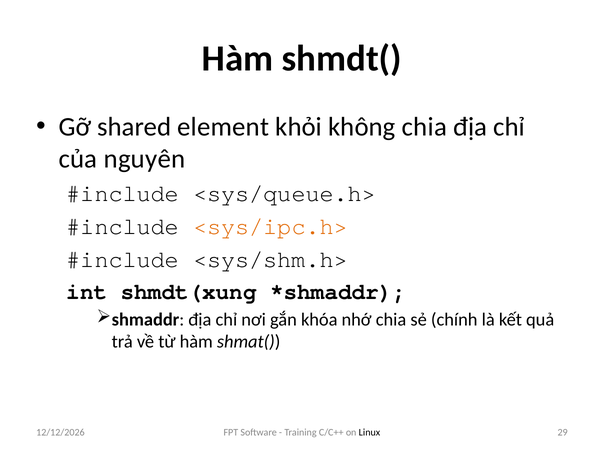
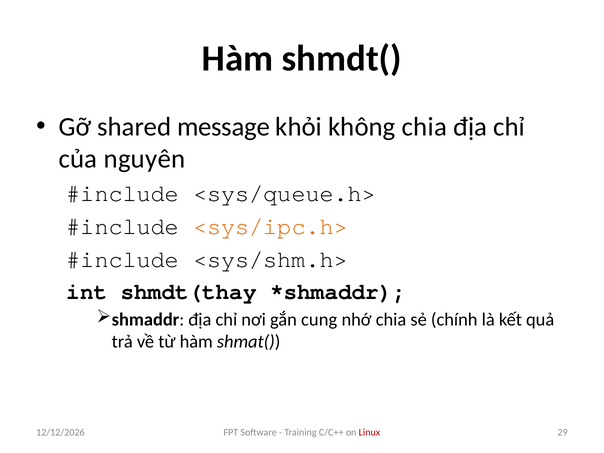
element: element -> message
shmdt(xung: shmdt(xung -> shmdt(thay
khóa: khóa -> cung
Linux colour: black -> red
